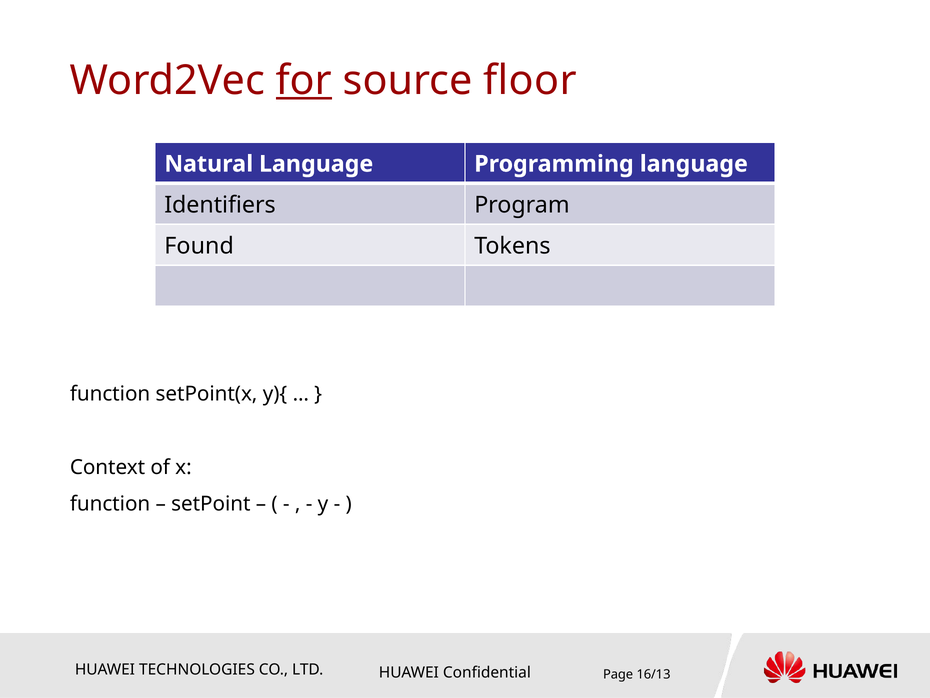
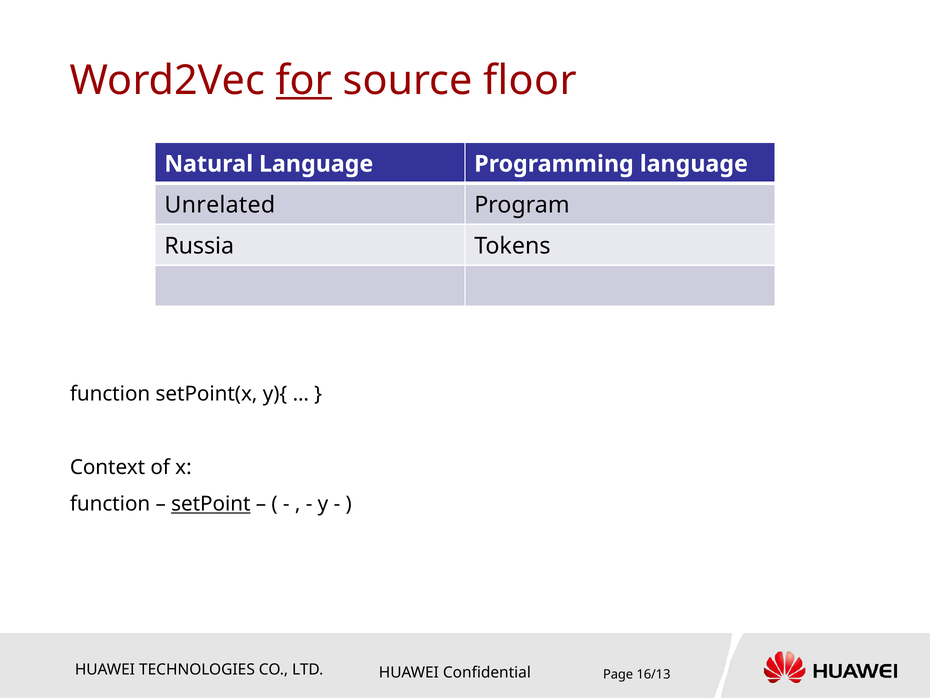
Identifiers: Identifiers -> Unrelated
Found: Found -> Russia
setPoint underline: none -> present
